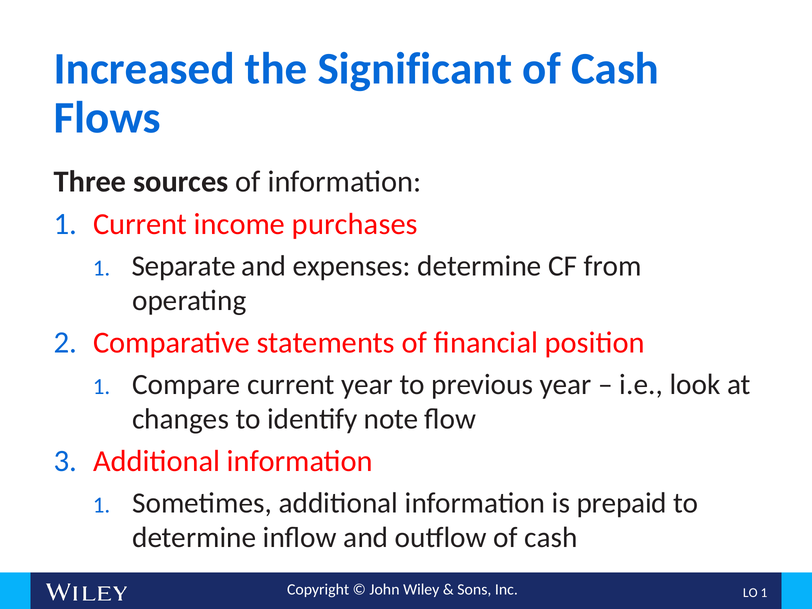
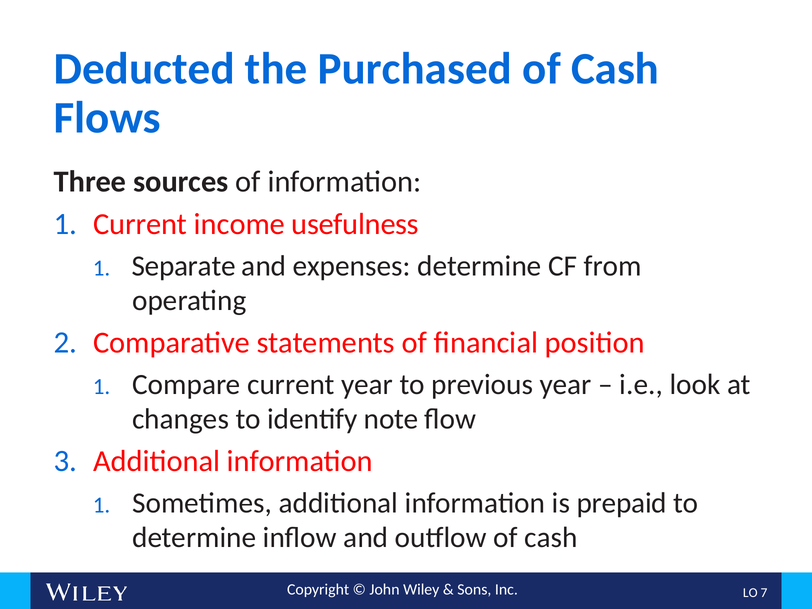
Increased: Increased -> Deducted
Significant: Significant -> Purchased
purchases: purchases -> usefulness
O 1: 1 -> 7
